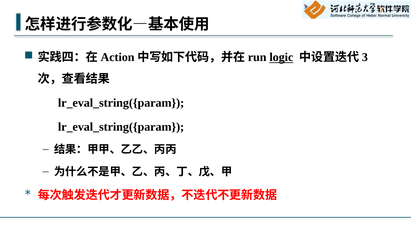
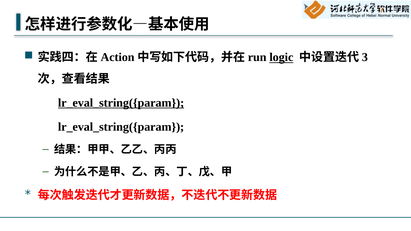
lr_eval_string({param at (121, 103) underline: none -> present
